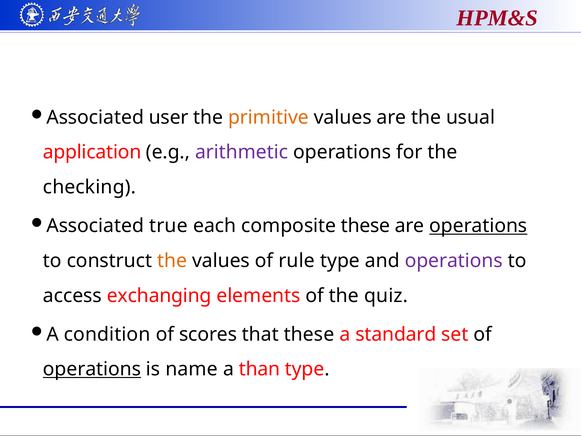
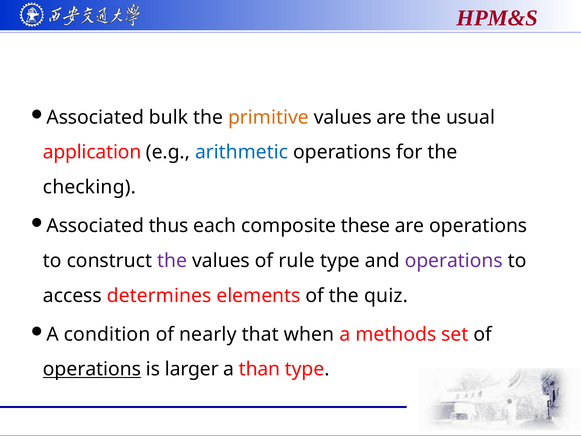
user: user -> bulk
arithmetic colour: purple -> blue
true: true -> thus
operations at (478, 226) underline: present -> none
the at (172, 261) colour: orange -> purple
exchanging: exchanging -> determines
scores: scores -> nearly
that these: these -> when
standard: standard -> methods
name: name -> larger
